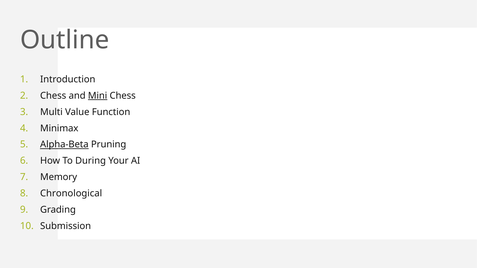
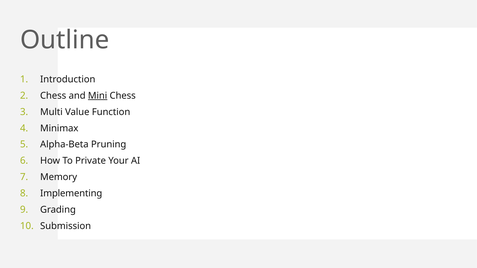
Alpha-Beta underline: present -> none
During: During -> Private
Chronological: Chronological -> Implementing
